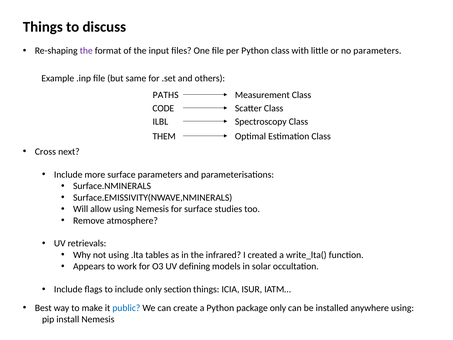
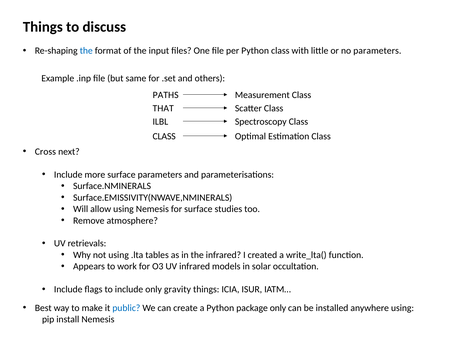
the at (86, 51) colour: purple -> blue
CODE: CODE -> THAT
THEM at (164, 136): THEM -> CLASS
UV defining: defining -> infrared
section: section -> gravity
